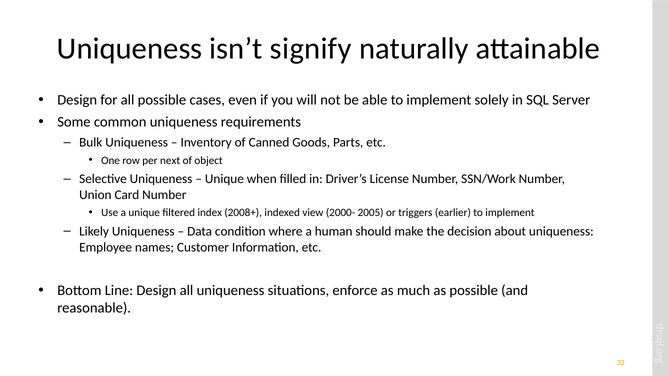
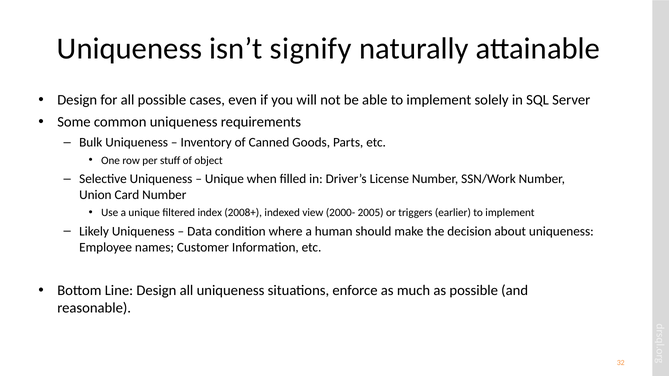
next: next -> stuff
